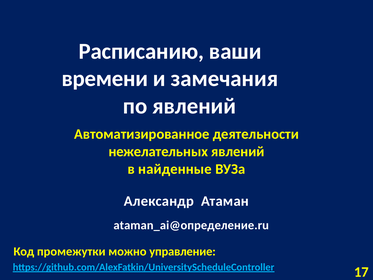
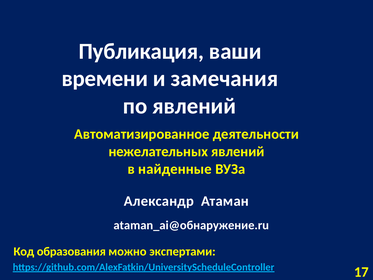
Расписанию: Расписанию -> Публикация
ataman_ai@определение.ru: ataman_ai@определение.ru -> ataman_ai@обнаружение.ru
промежутки: промежутки -> образования
управление: управление -> экспертами
